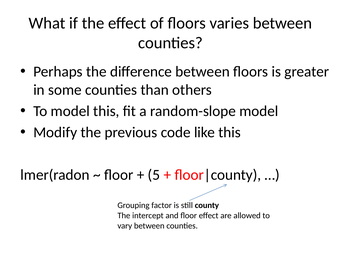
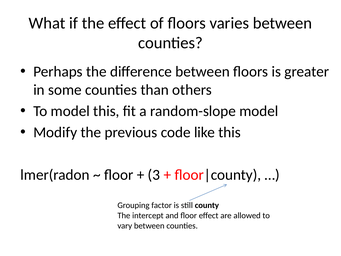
5: 5 -> 3
